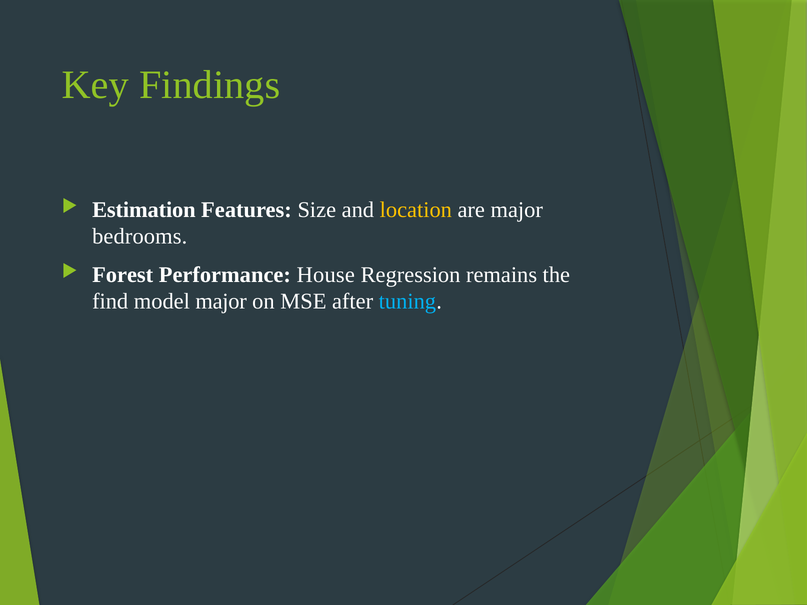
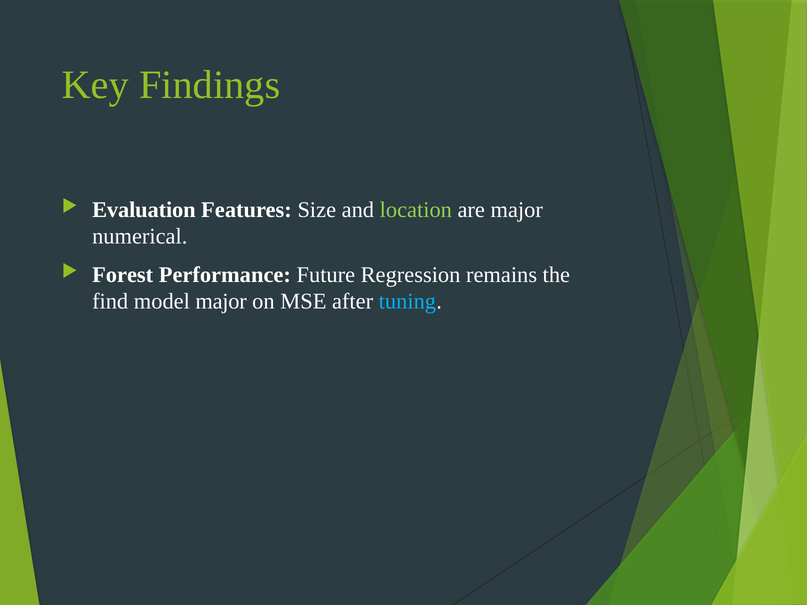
Estimation: Estimation -> Evaluation
location colour: yellow -> light green
bedrooms: bedrooms -> numerical
House: House -> Future
